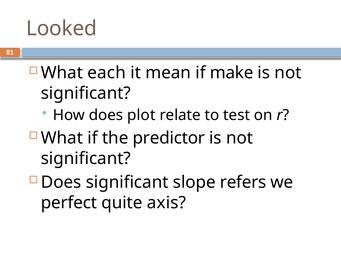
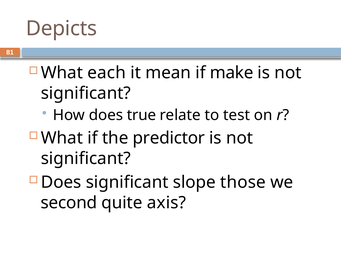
Looked: Looked -> Depicts
plot: plot -> true
refers: refers -> those
perfect: perfect -> second
